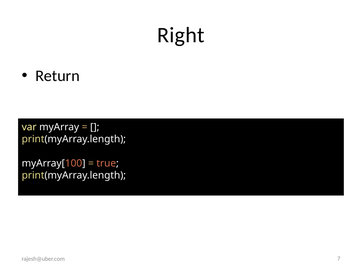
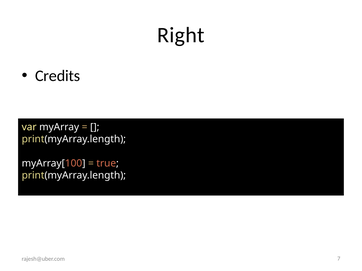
Return: Return -> Credits
